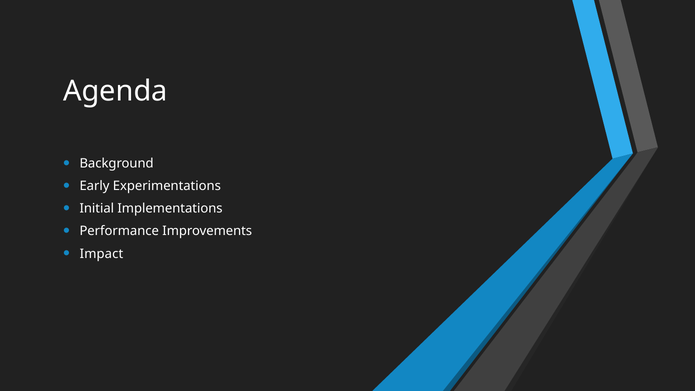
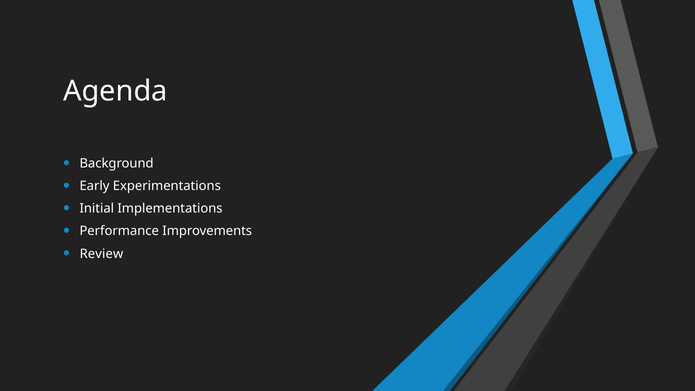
Impact: Impact -> Review
